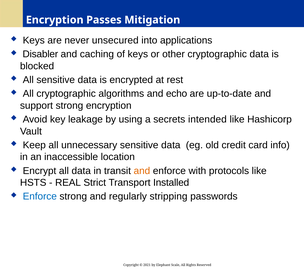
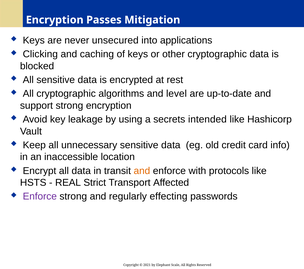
Disabler: Disabler -> Clicking
echo: echo -> level
Installed: Installed -> Affected
Enforce at (40, 197) colour: blue -> purple
stripping: stripping -> effecting
